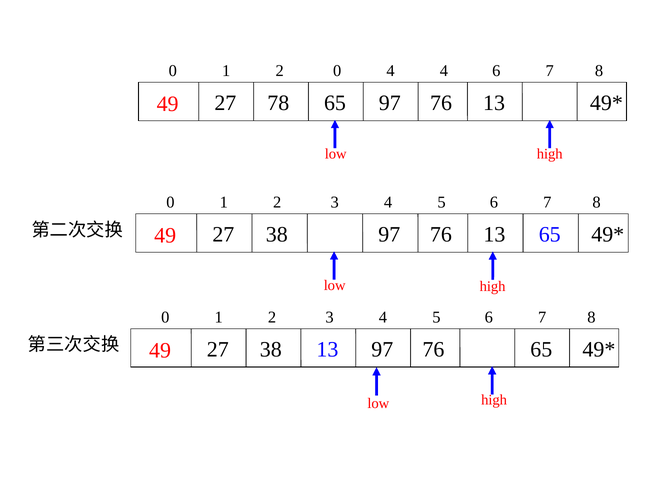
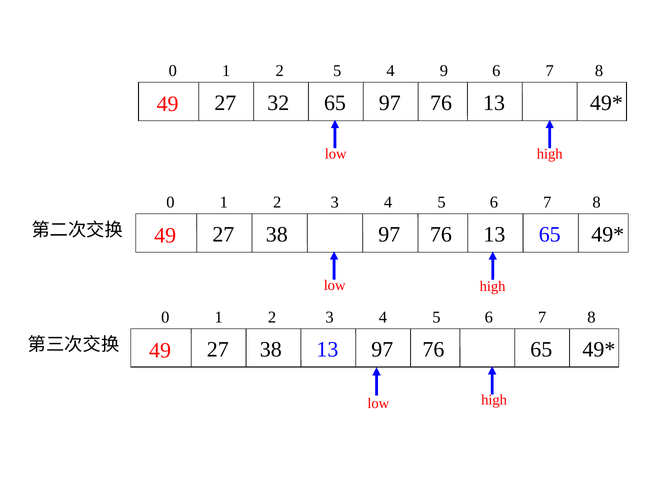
2 0: 0 -> 5
4 4: 4 -> 9
78: 78 -> 32
